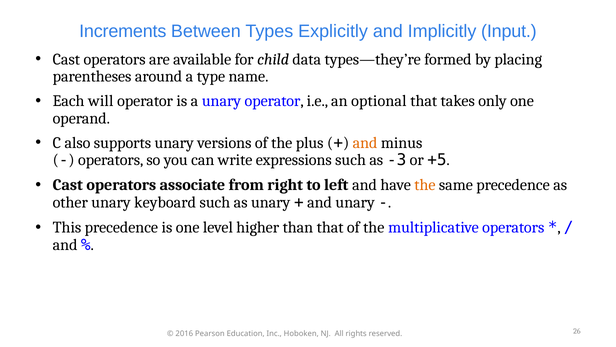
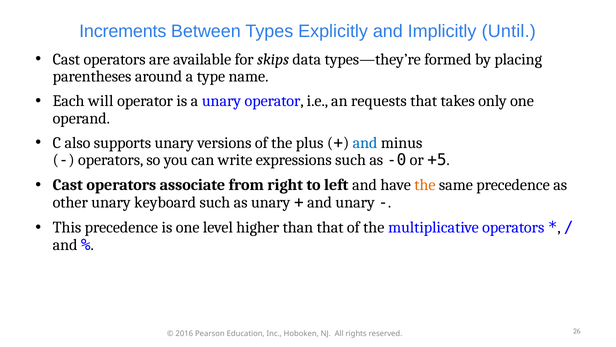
Input: Input -> Until
child: child -> skips
optional: optional -> requests
and at (365, 143) colour: orange -> blue
-3: -3 -> -0
